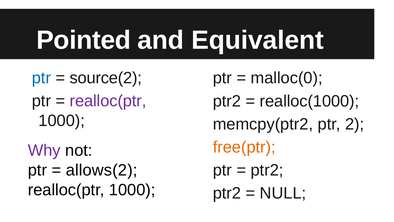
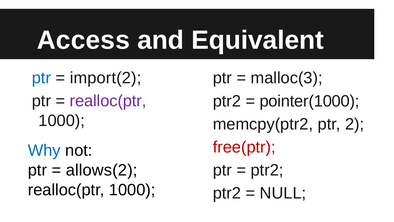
Pointed: Pointed -> Access
source(2: source(2 -> import(2
malloc(0: malloc(0 -> malloc(3
realloc(1000: realloc(1000 -> pointer(1000
free(ptr colour: orange -> red
Why colour: purple -> blue
